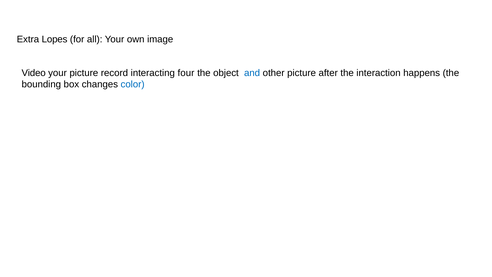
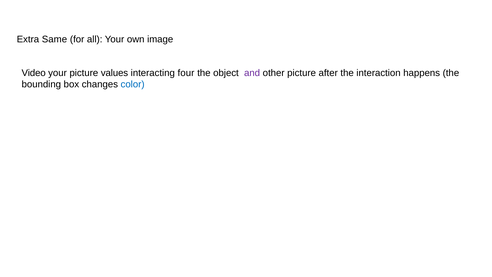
Lopes: Lopes -> Same
record: record -> values
and colour: blue -> purple
